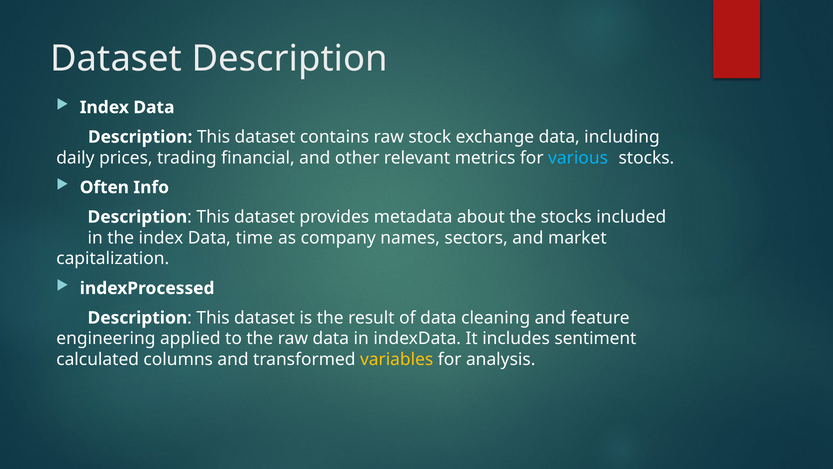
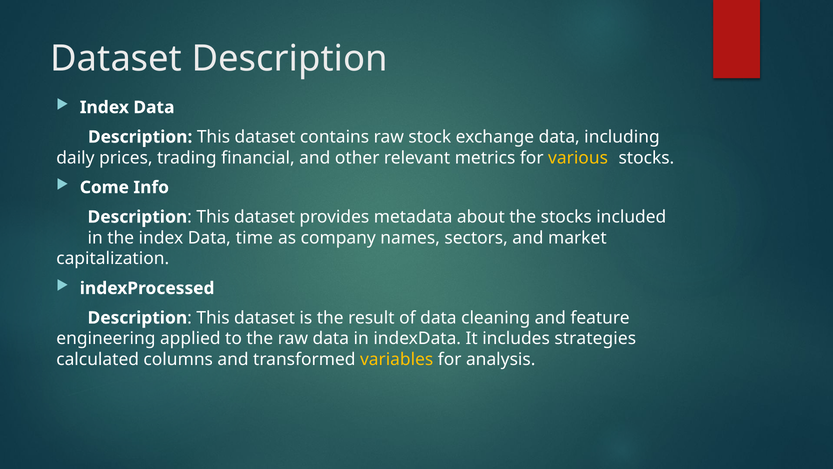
various colour: light blue -> yellow
Often: Often -> Come
sentiment: sentiment -> strategies
